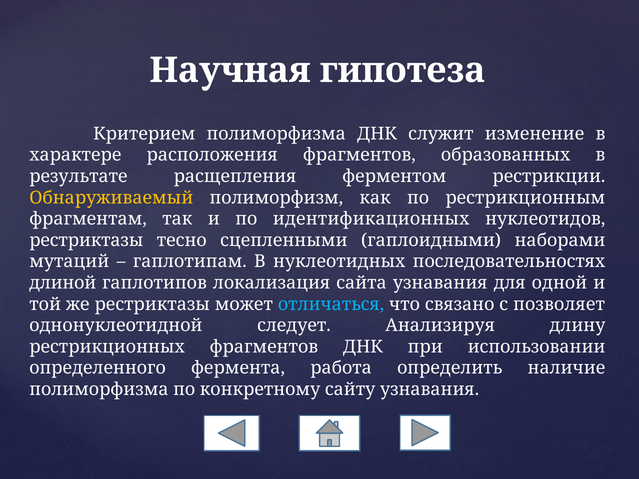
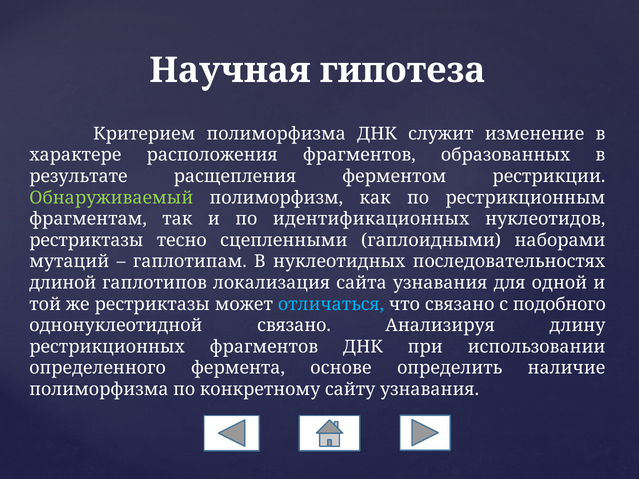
Обнаруживаемый colour: yellow -> light green
позволяет: позволяет -> подобного
однонуклеотидной следует: следует -> связано
работа: работа -> основе
